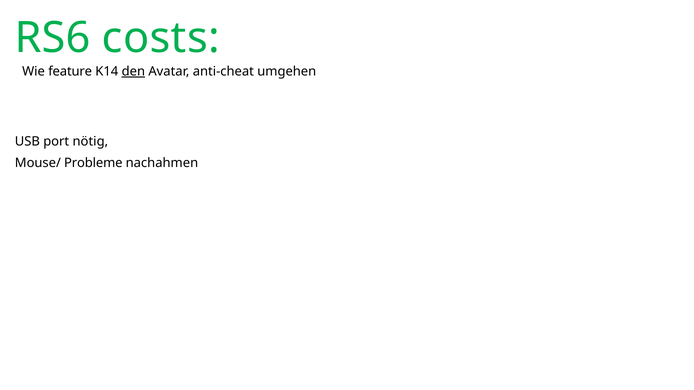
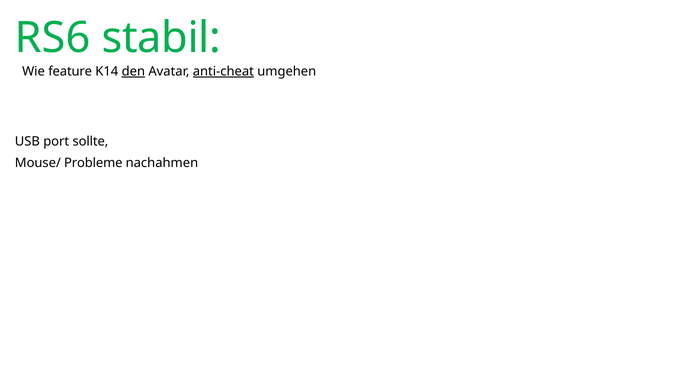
costs: costs -> stabil
anti-cheat underline: none -> present
nötig: nötig -> sollte
